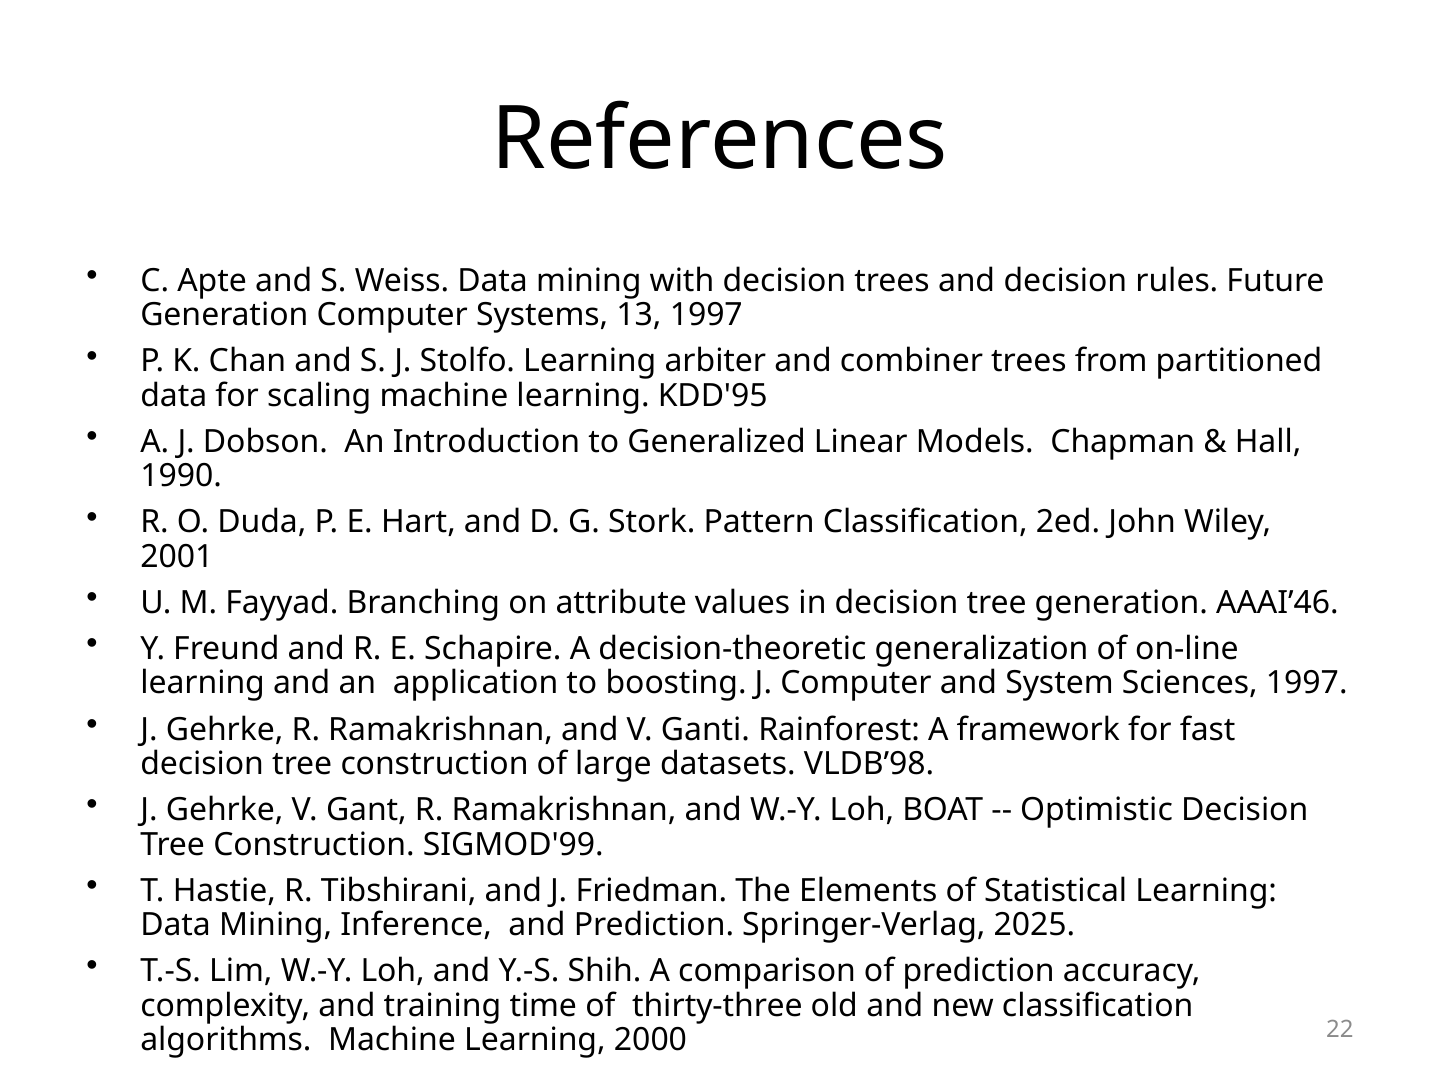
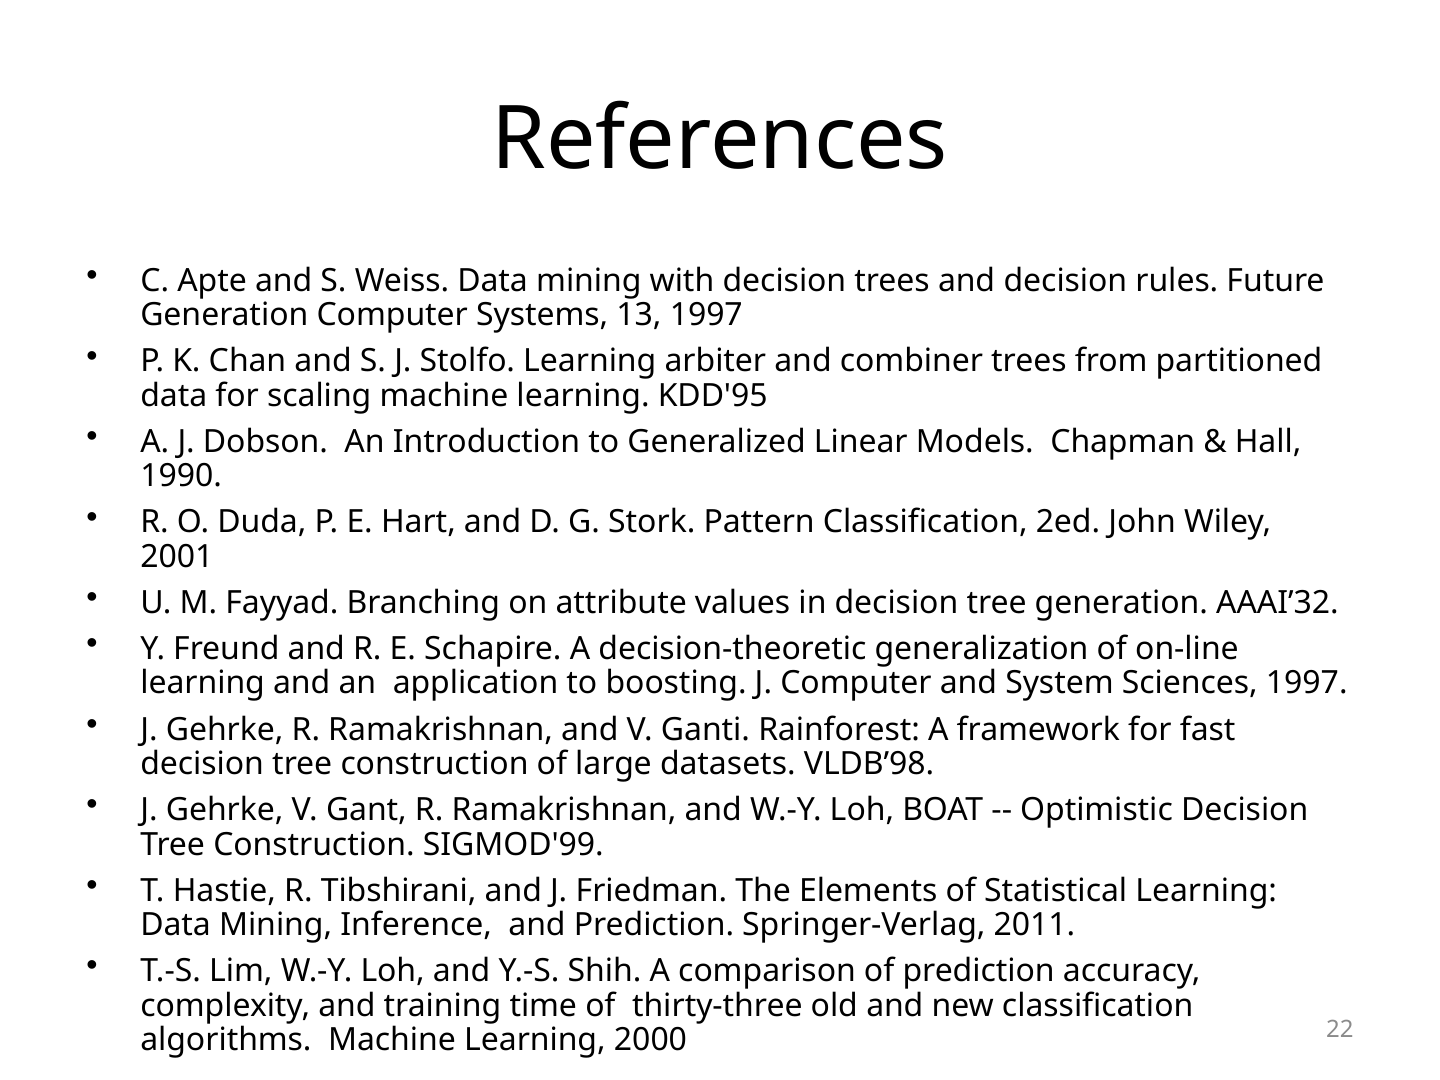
AAAI’46: AAAI’46 -> AAAI’32
2025: 2025 -> 2011
